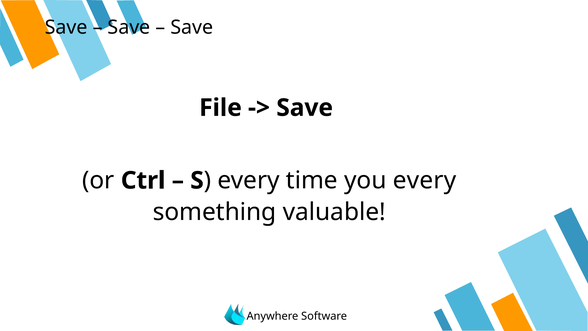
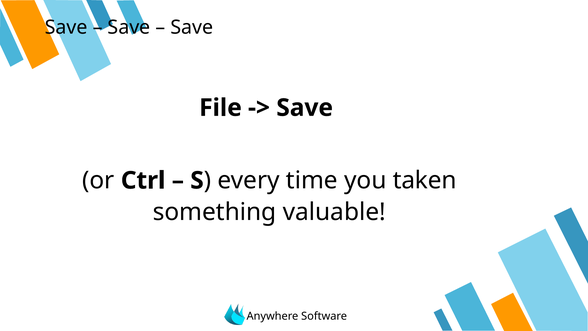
you every: every -> taken
